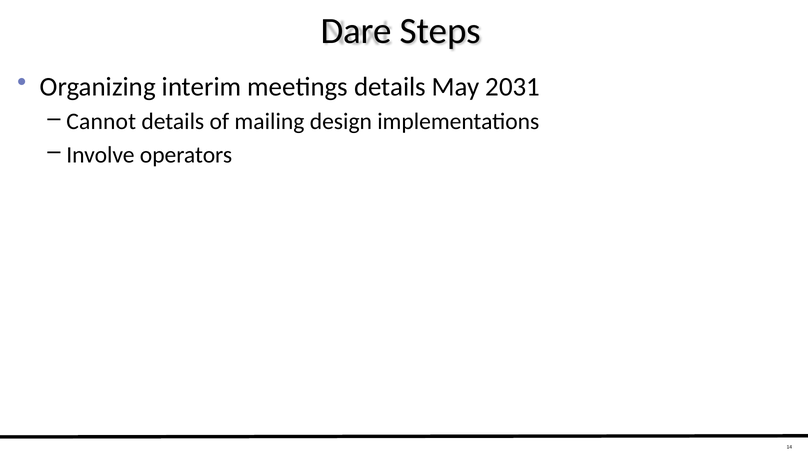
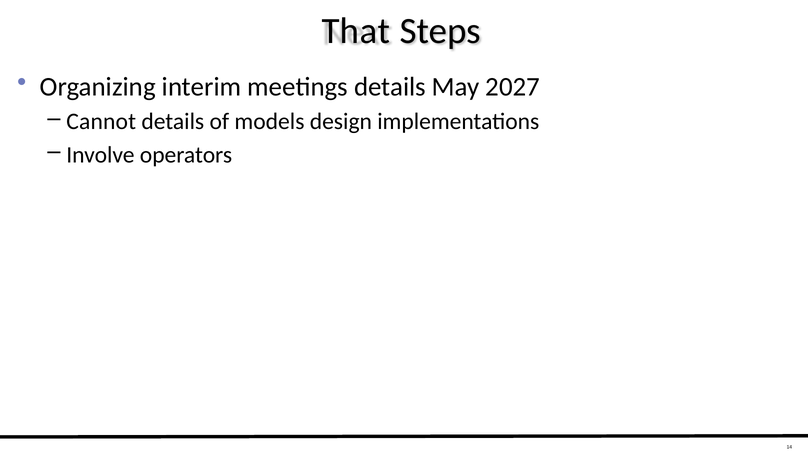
Dare: Dare -> That
2031: 2031 -> 2027
mailing: mailing -> models
